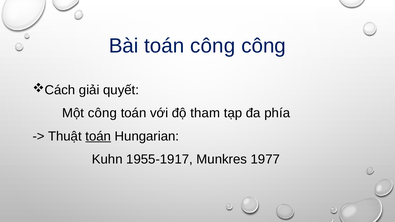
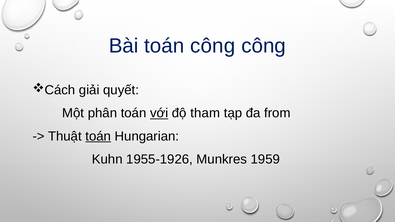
Một công: công -> phân
với underline: none -> present
phía: phía -> from
1955-1917: 1955-1917 -> 1955-1926
1977: 1977 -> 1959
